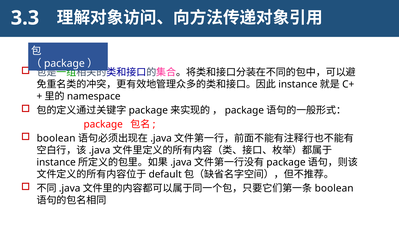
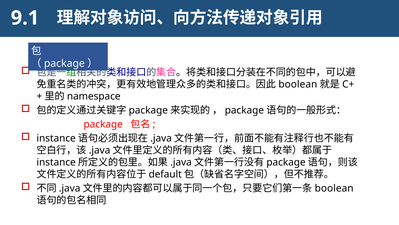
3.3: 3.3 -> 9.1
instance at (298, 84): instance -> boolean
boolean at (56, 138): boolean -> instance
